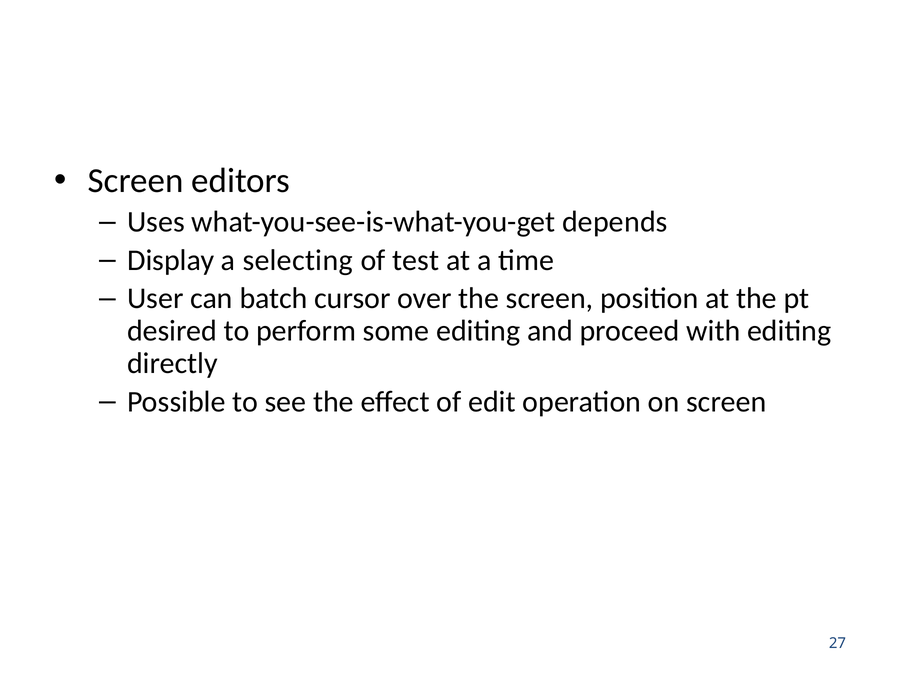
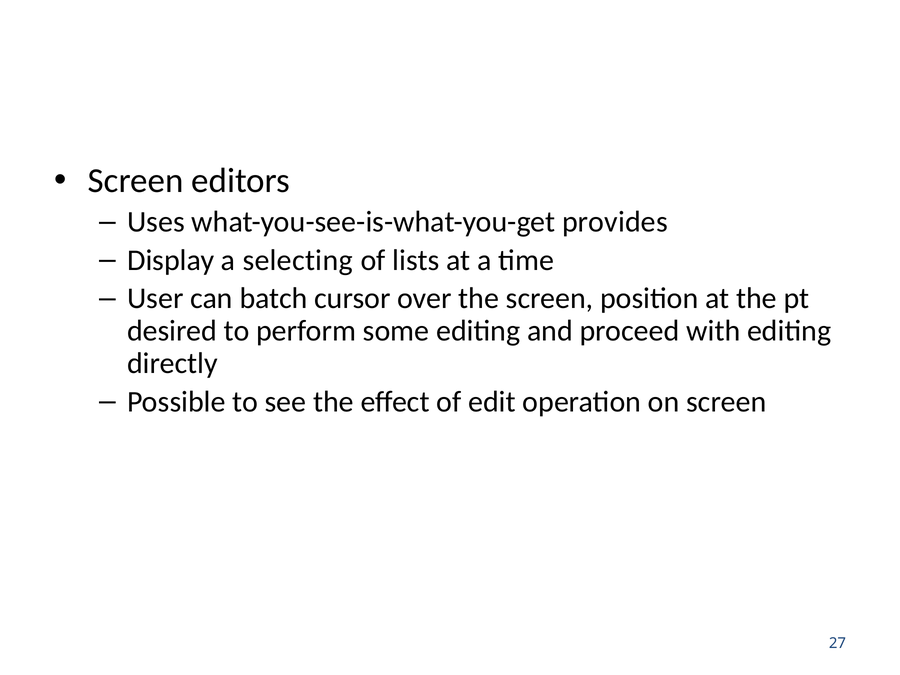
depends: depends -> provides
test: test -> lists
